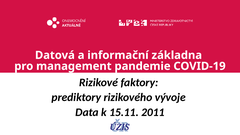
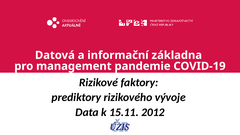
2011: 2011 -> 2012
